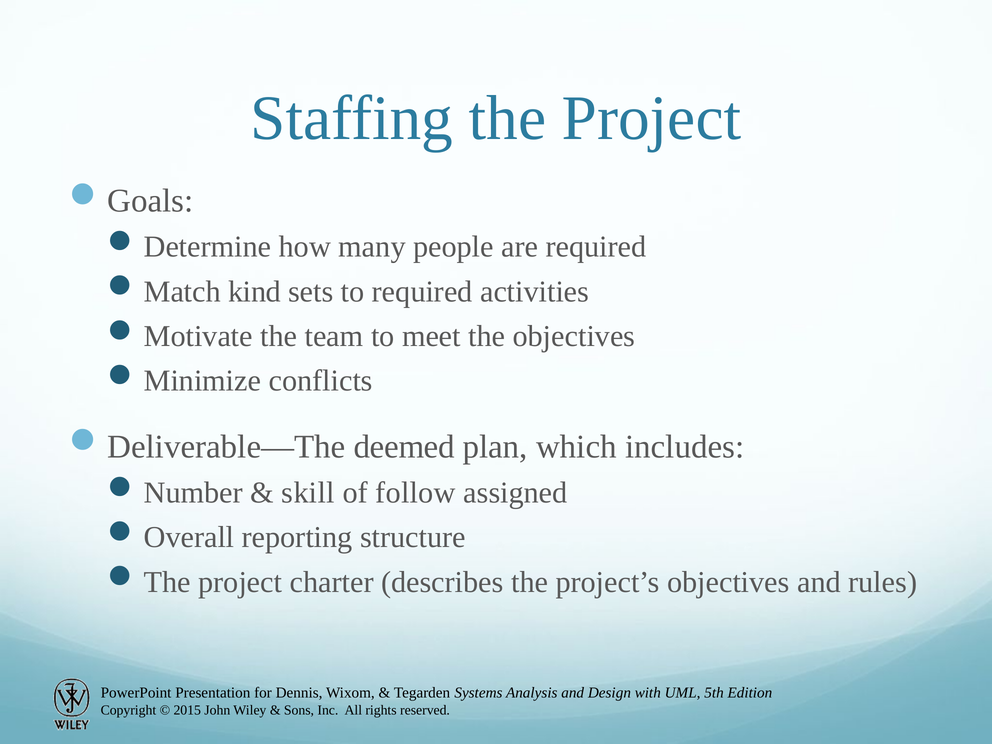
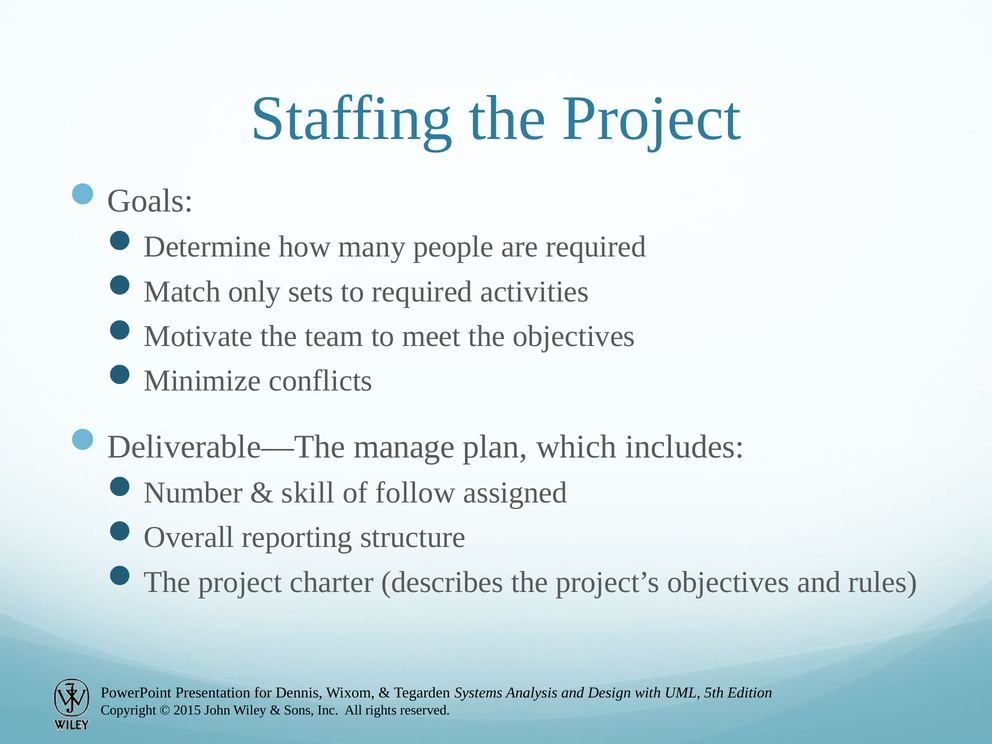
kind: kind -> only
deemed: deemed -> manage
